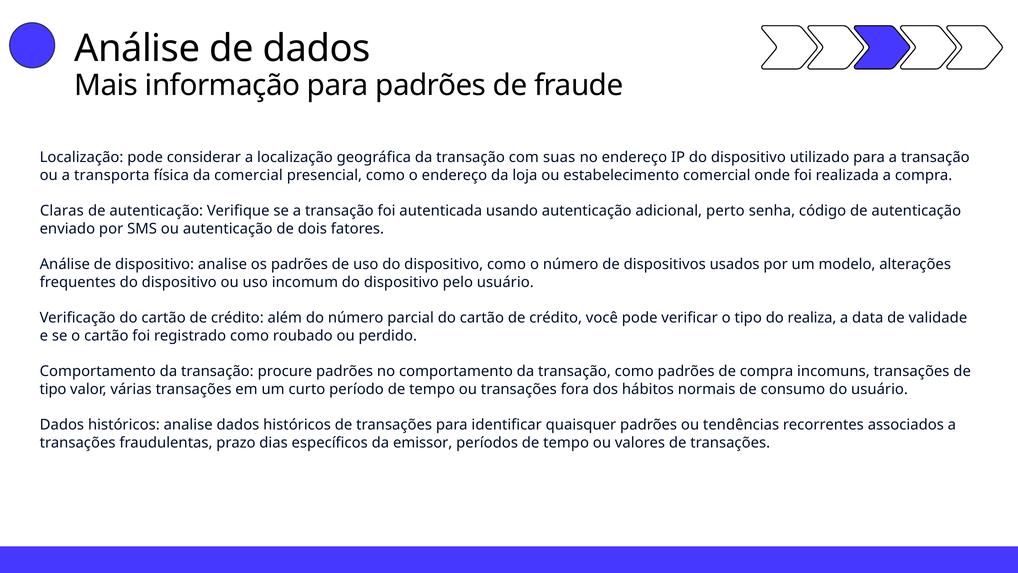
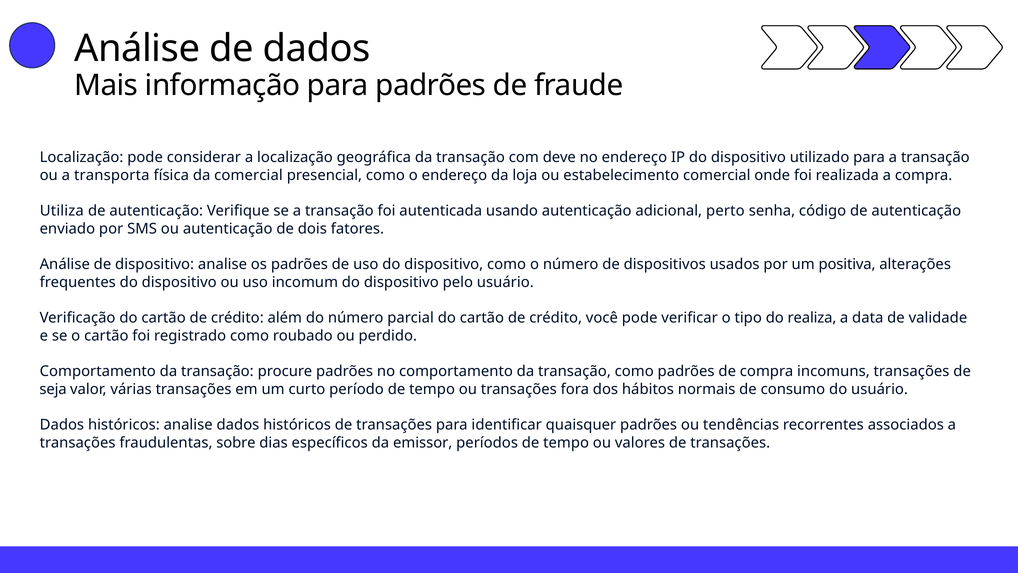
suas: suas -> deve
Claras: Claras -> Utiliza
modelo: modelo -> positiva
tipo at (53, 389): tipo -> seja
prazo: prazo -> sobre
